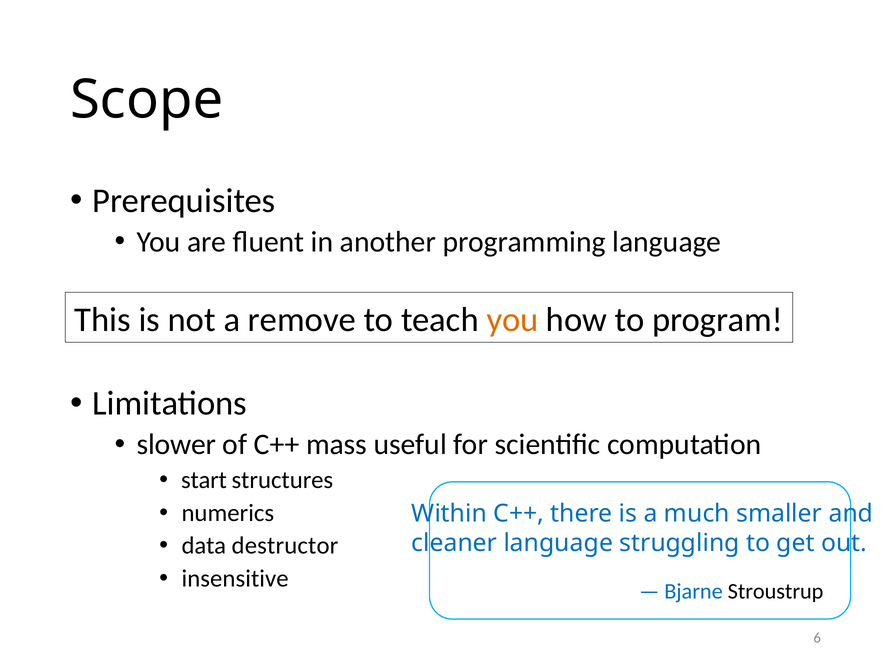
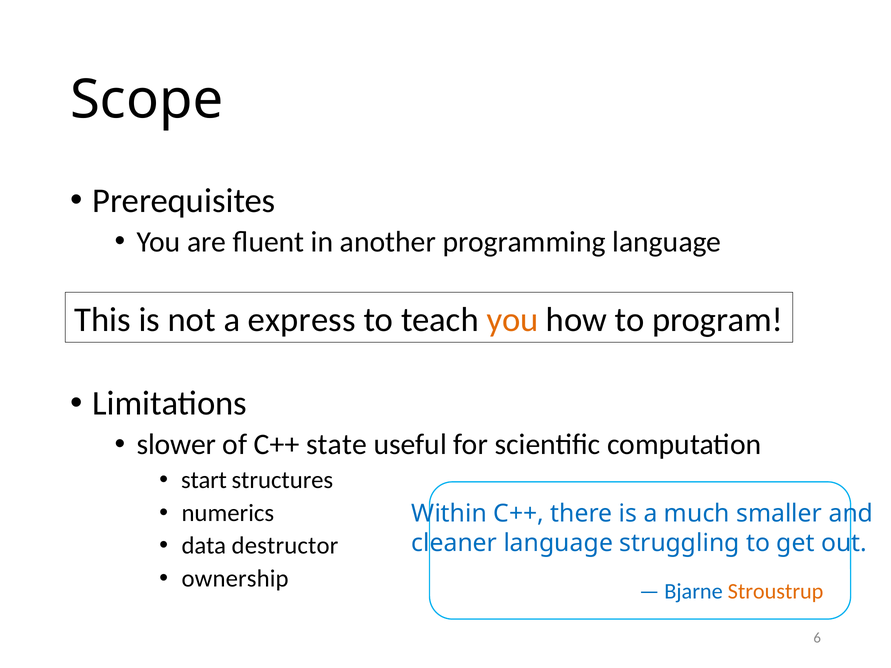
remove: remove -> express
mass: mass -> state
insensitive: insensitive -> ownership
Stroustrup colour: black -> orange
